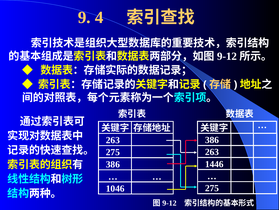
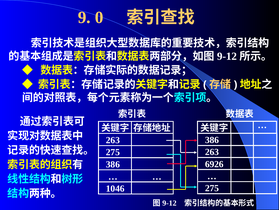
4: 4 -> 0
1446: 1446 -> 6926
